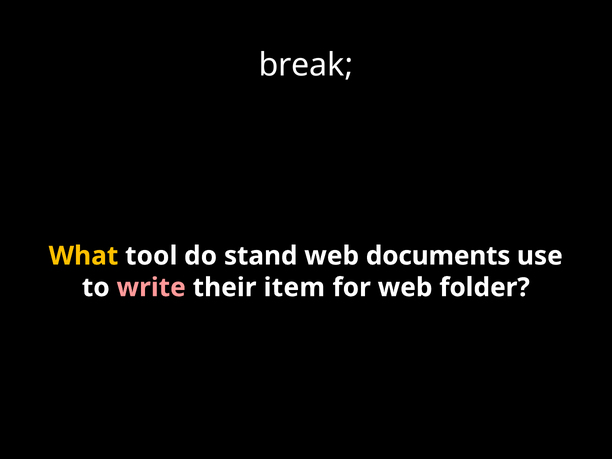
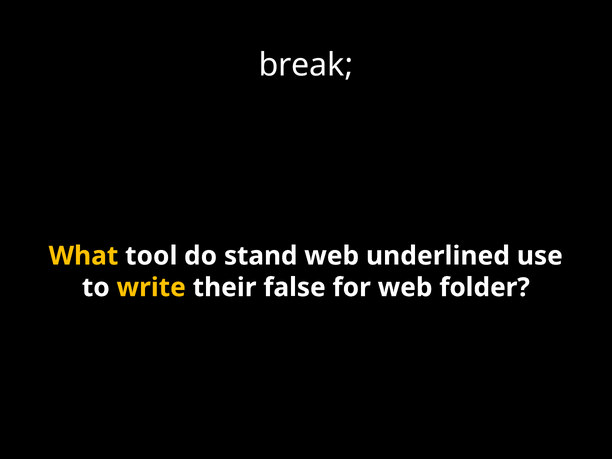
documents: documents -> underlined
write colour: pink -> yellow
item: item -> false
